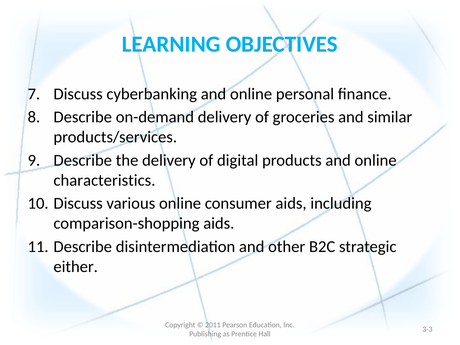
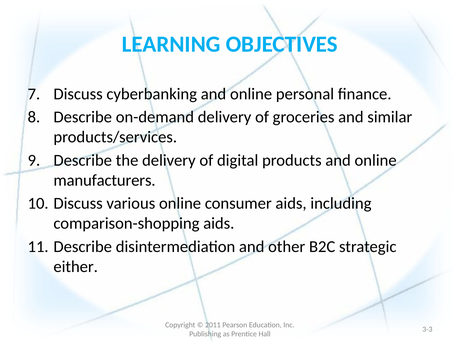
characteristics: characteristics -> manufacturers
